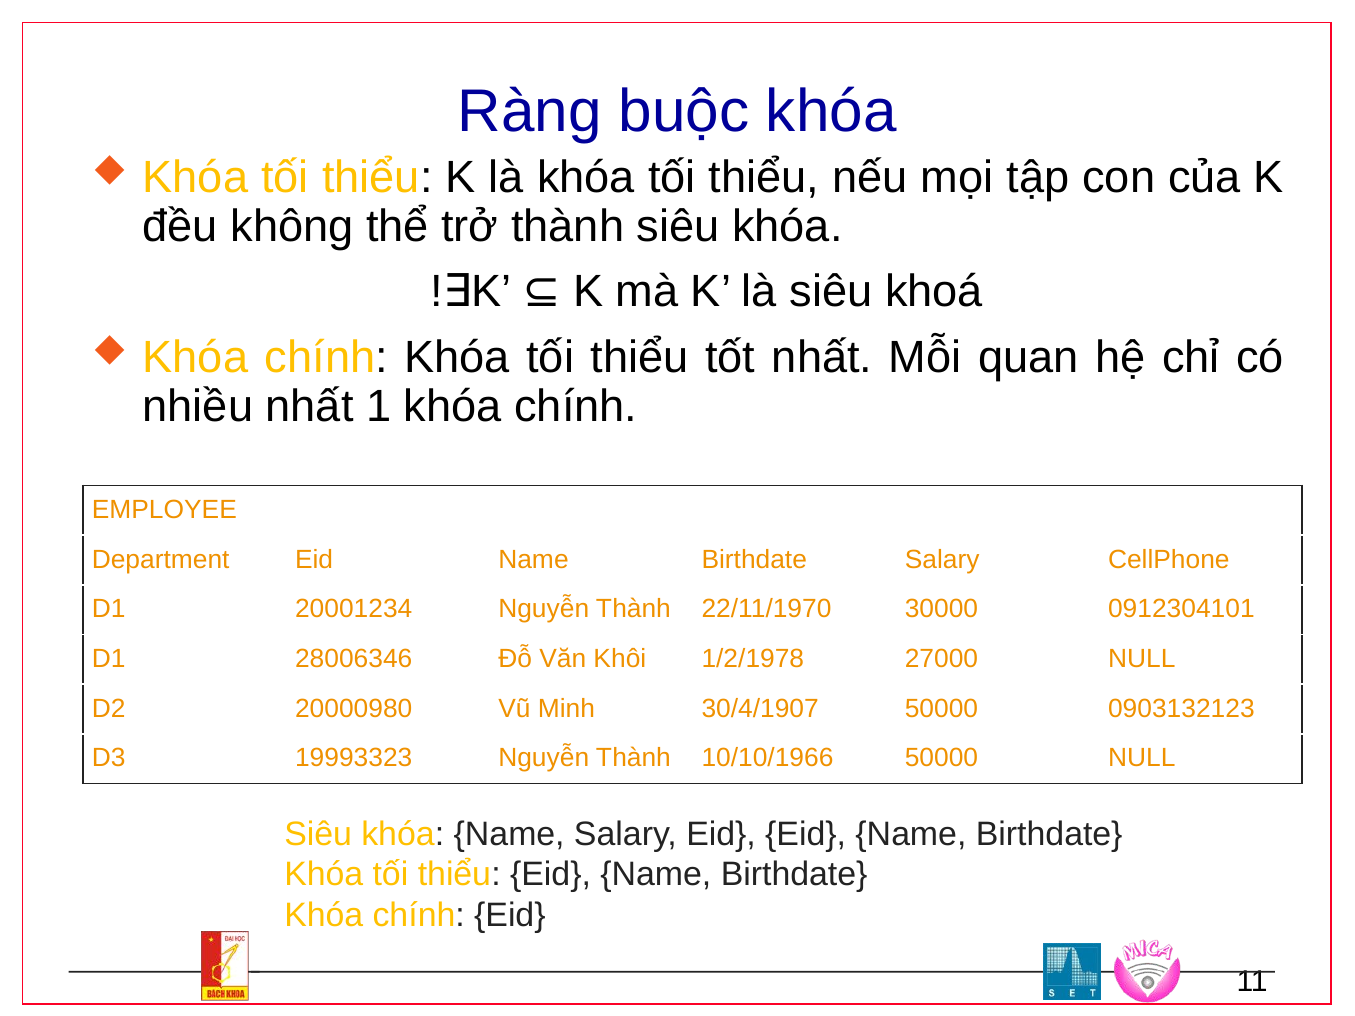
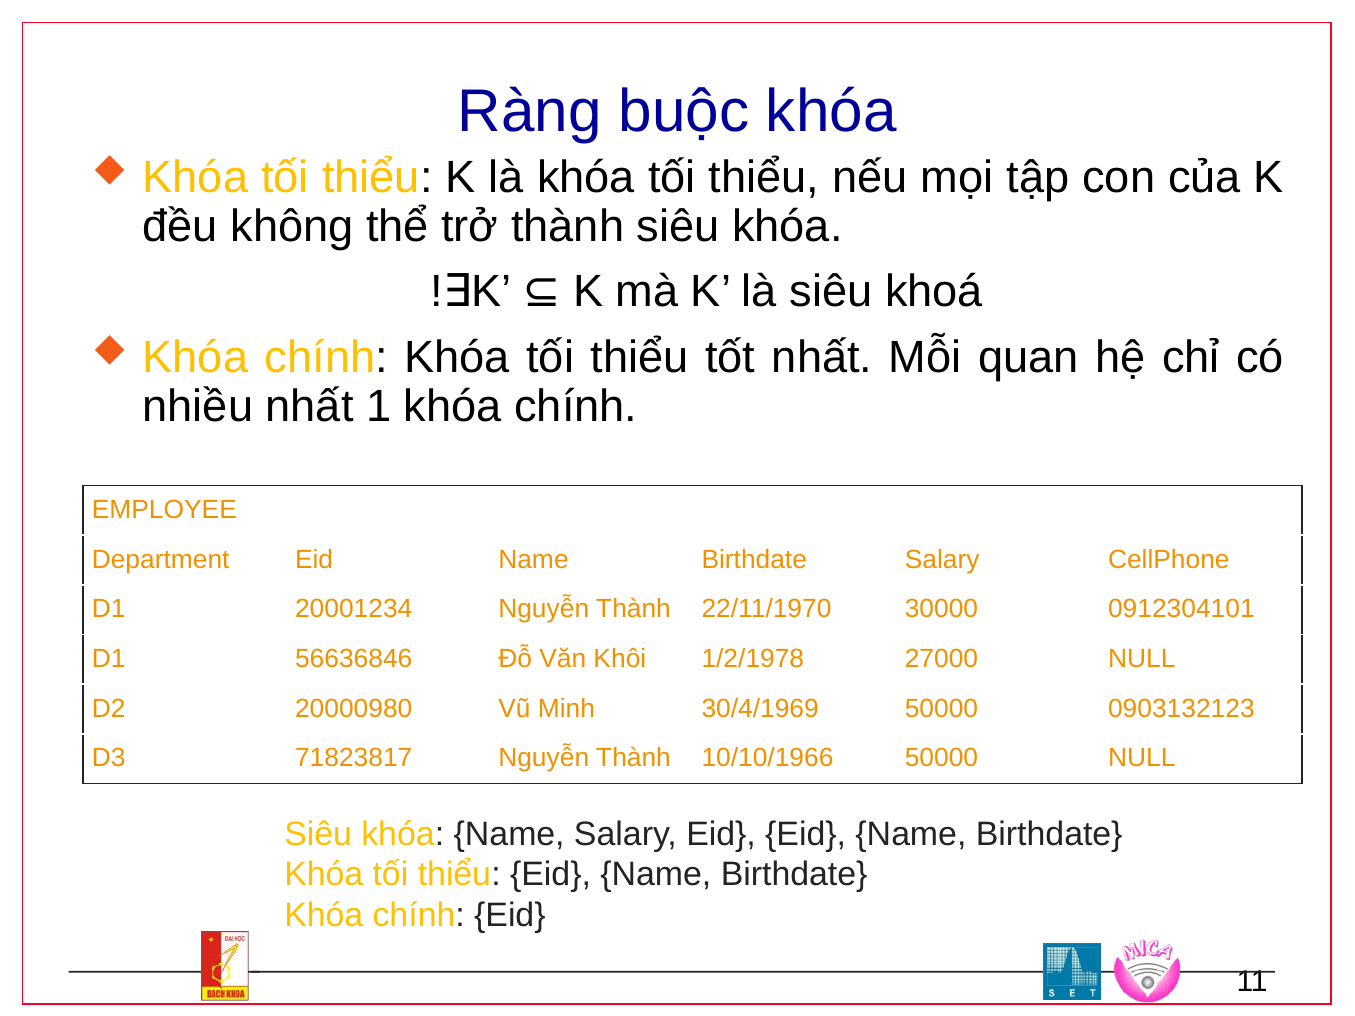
28006346: 28006346 -> 56636846
30/4/1907: 30/4/1907 -> 30/4/1969
19993323: 19993323 -> 71823817
